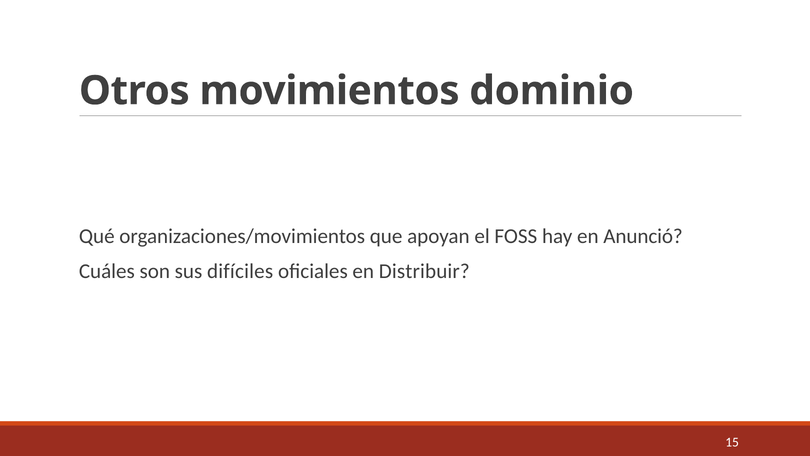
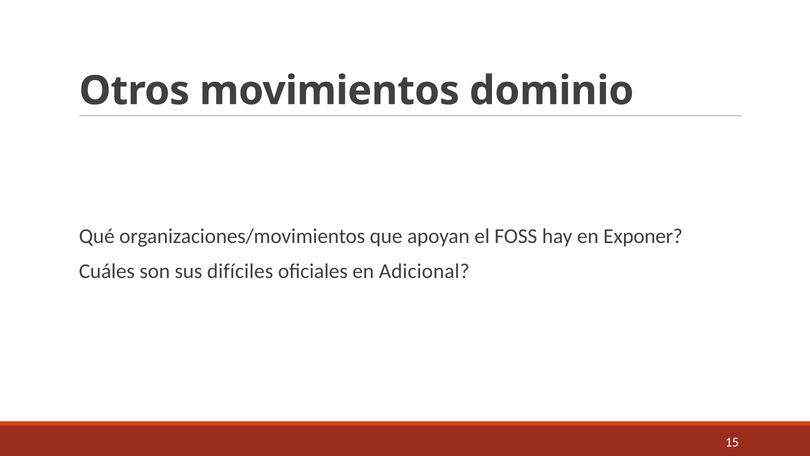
Anunció: Anunció -> Exponer
Distribuir: Distribuir -> Adicional
